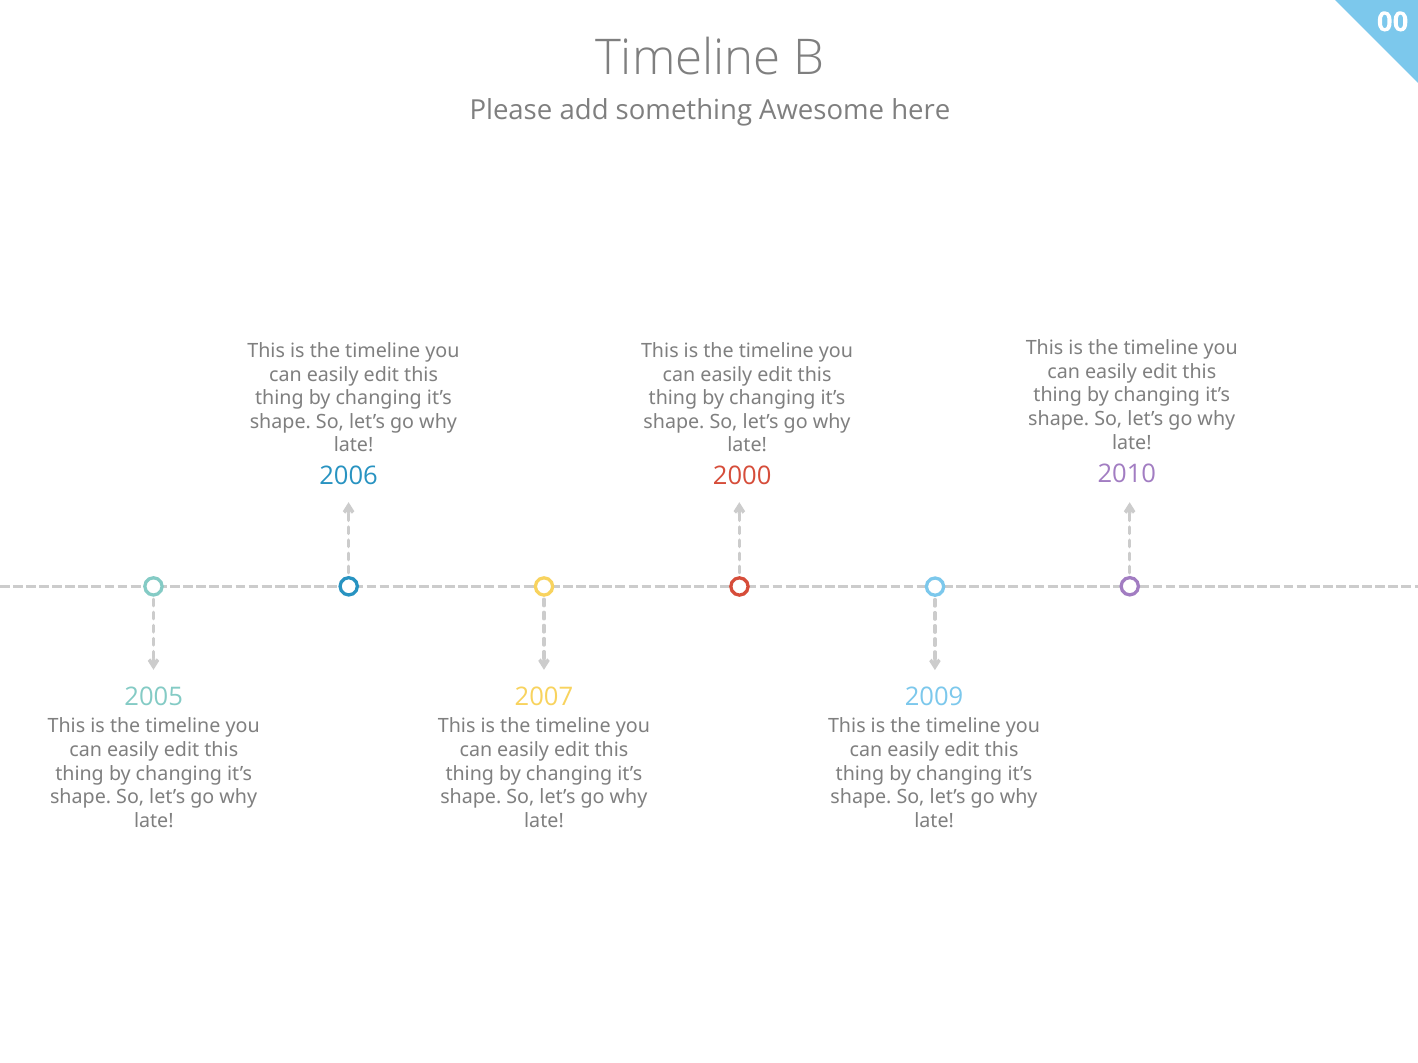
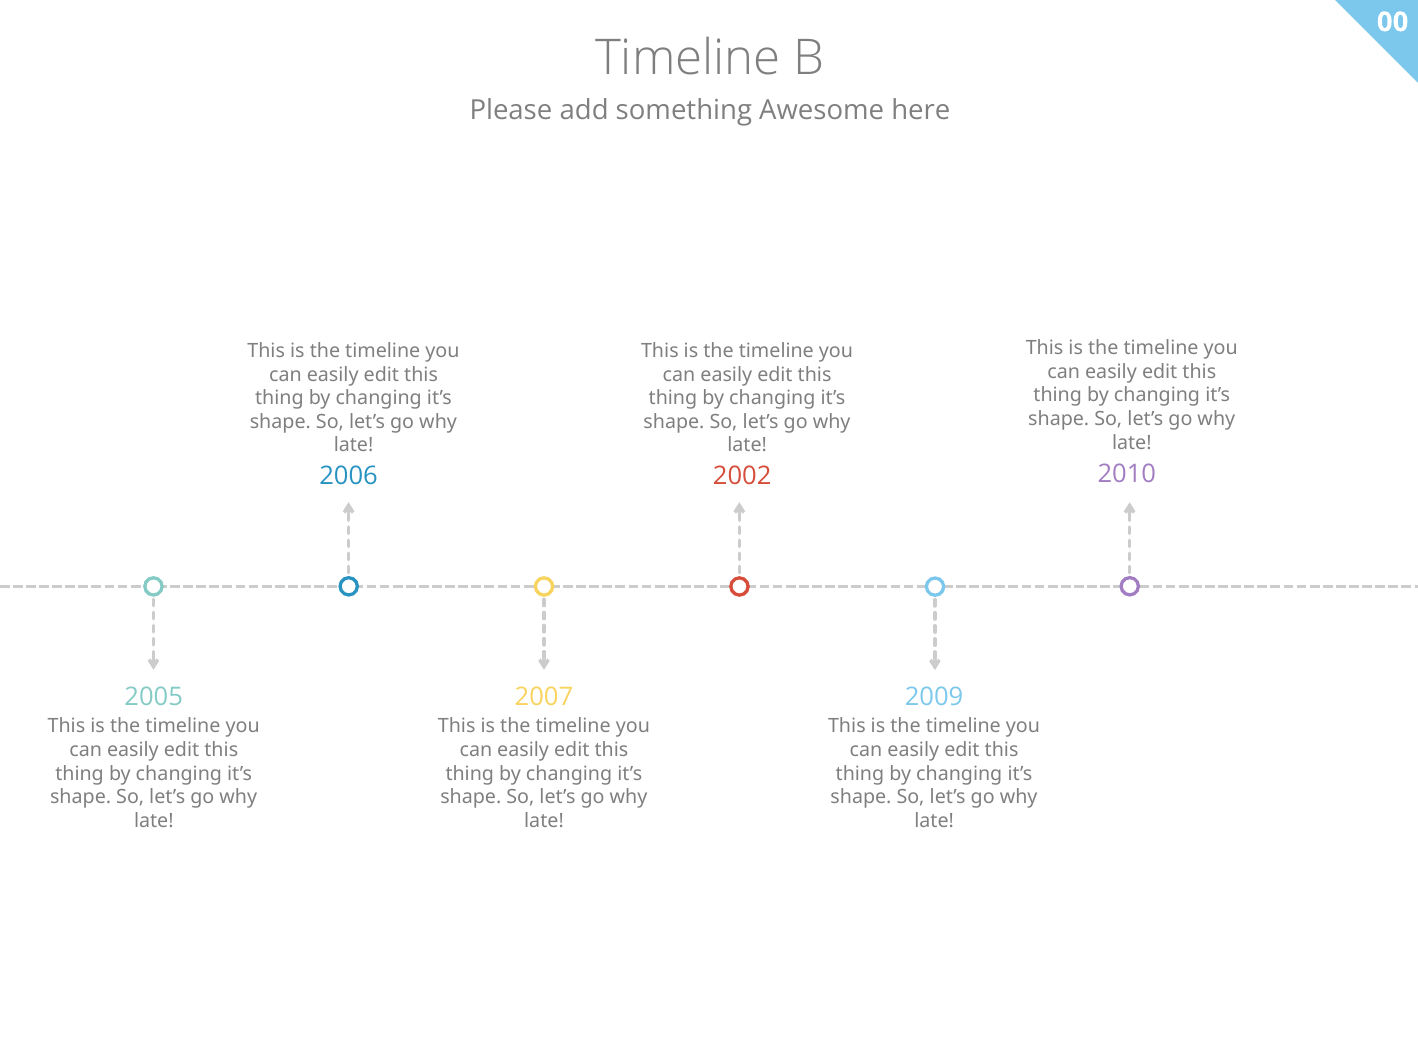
2000: 2000 -> 2002
